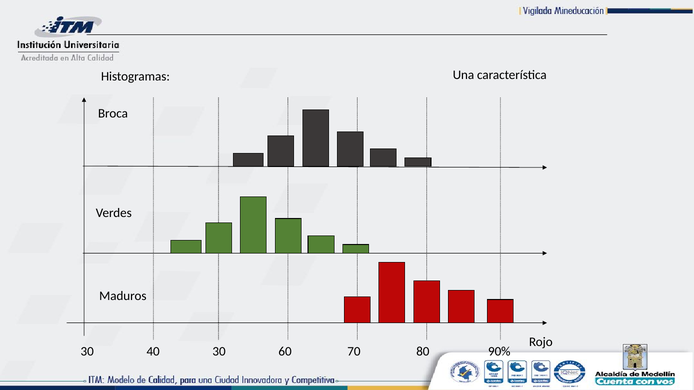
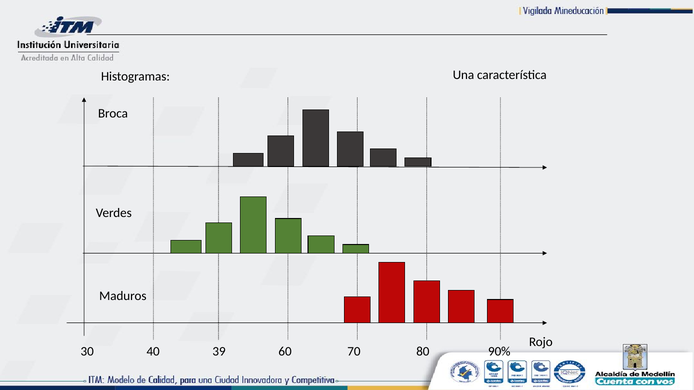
40 30: 30 -> 39
